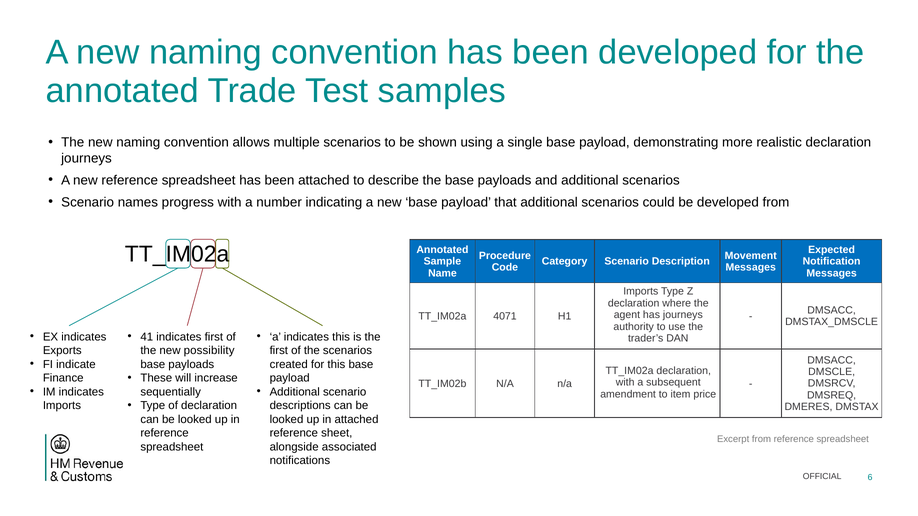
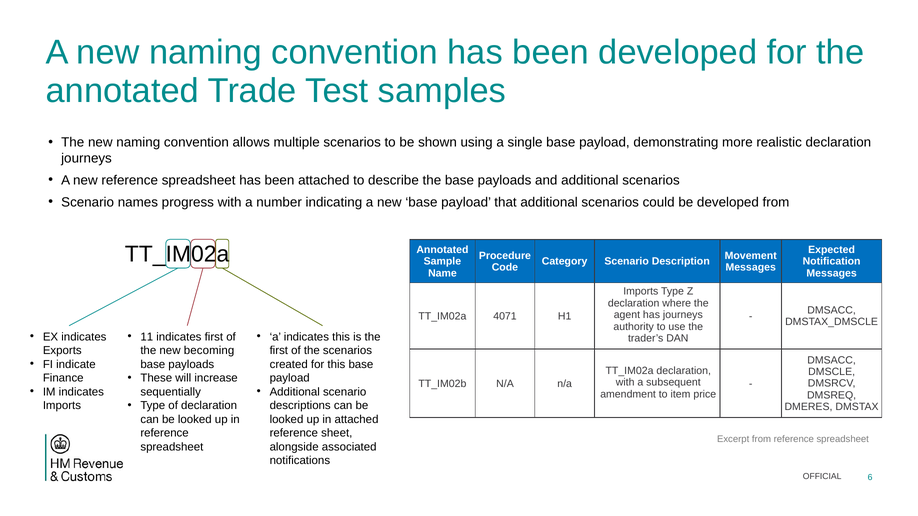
41: 41 -> 11
possibility: possibility -> becoming
